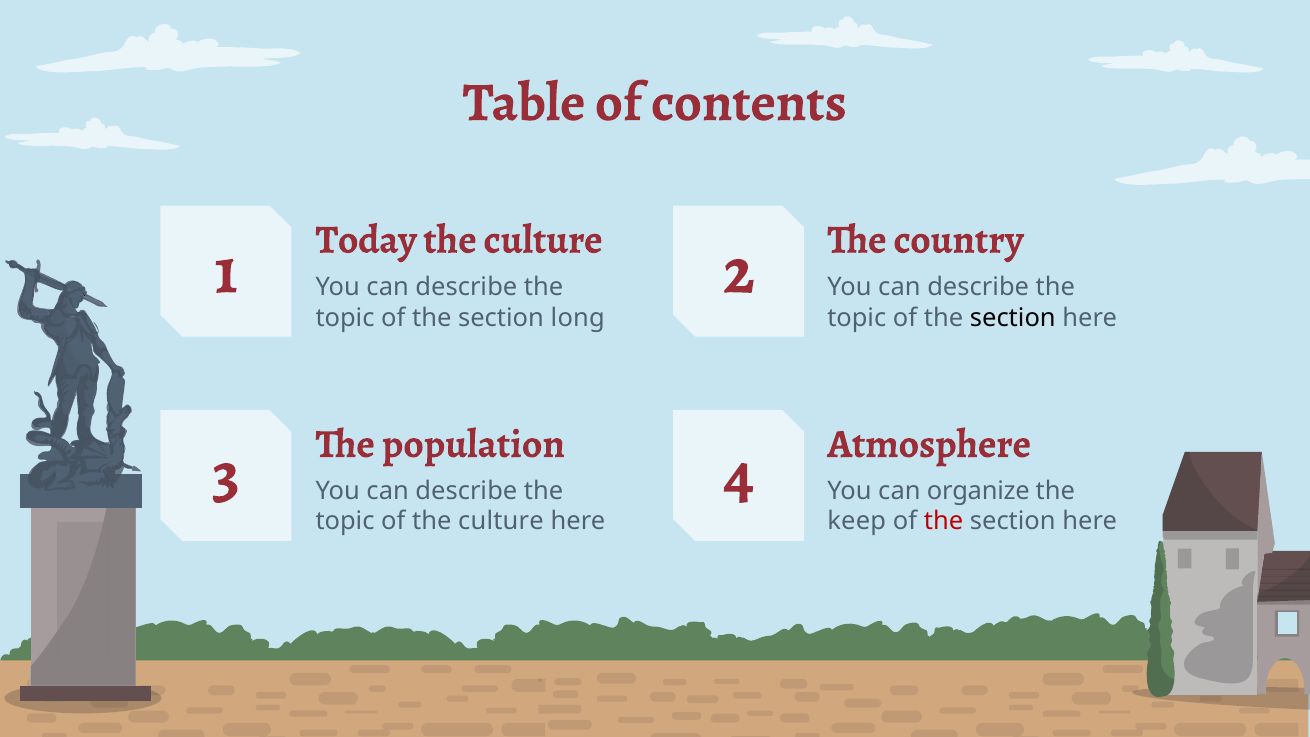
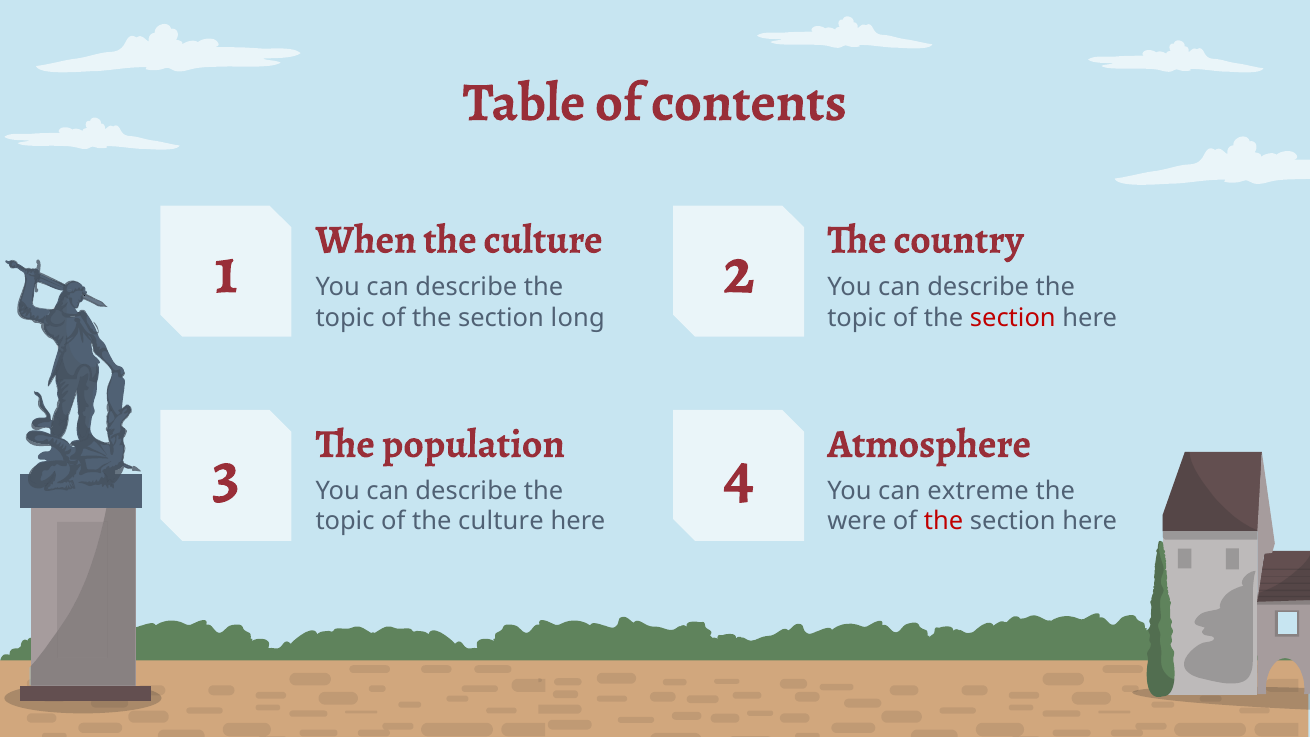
Today: Today -> When
section at (1013, 318) colour: black -> red
organize: organize -> extreme
keep: keep -> were
